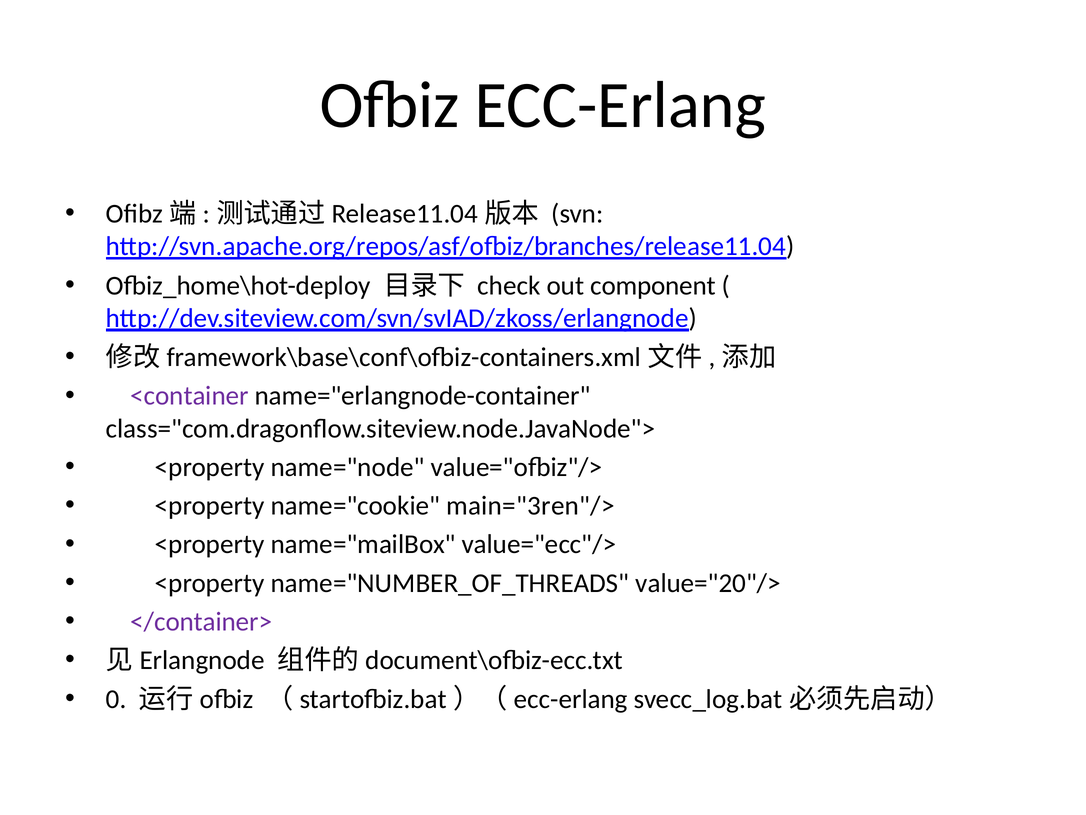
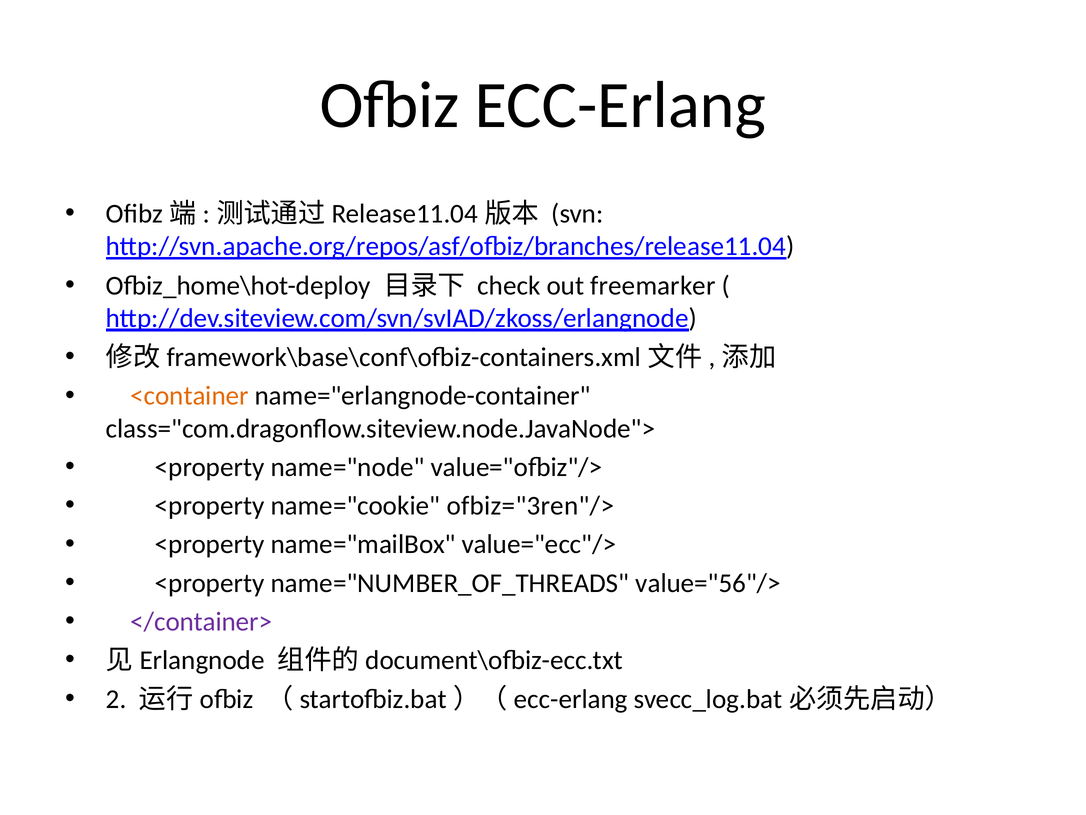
component: component -> freemarker
<container colour: purple -> orange
main="3ren"/>: main="3ren"/> -> ofbiz="3ren"/>
value="20"/>: value="20"/> -> value="56"/>
0: 0 -> 2
